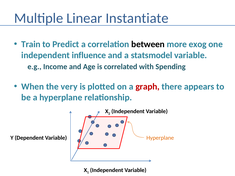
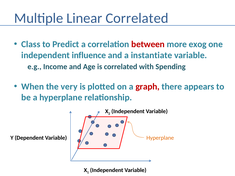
Linear Instantiate: Instantiate -> Correlated
Train: Train -> Class
between colour: black -> red
statsmodel: statsmodel -> instantiate
